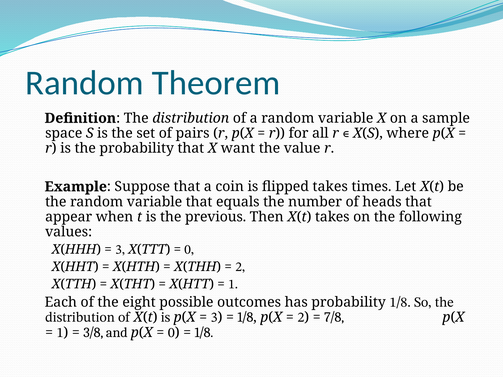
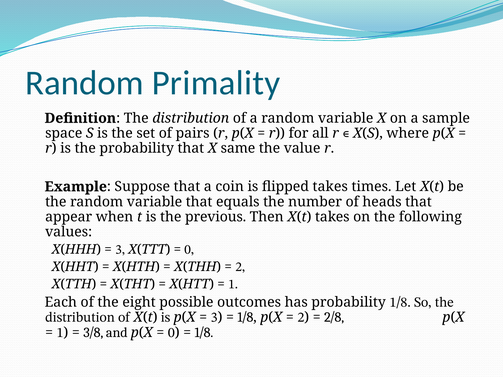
Theorem: Theorem -> Primality
want: want -> same
7 at (327, 318): 7 -> 2
